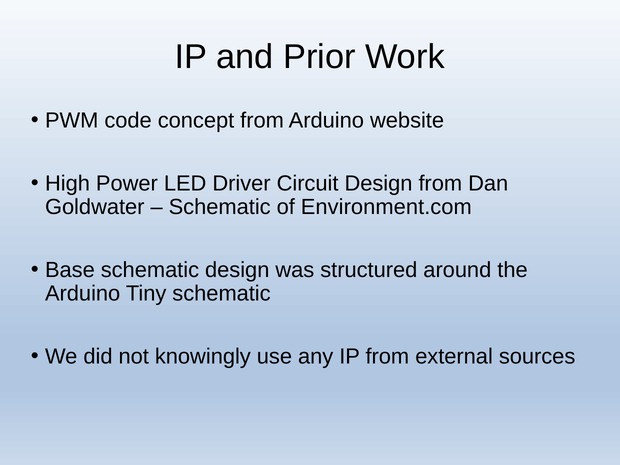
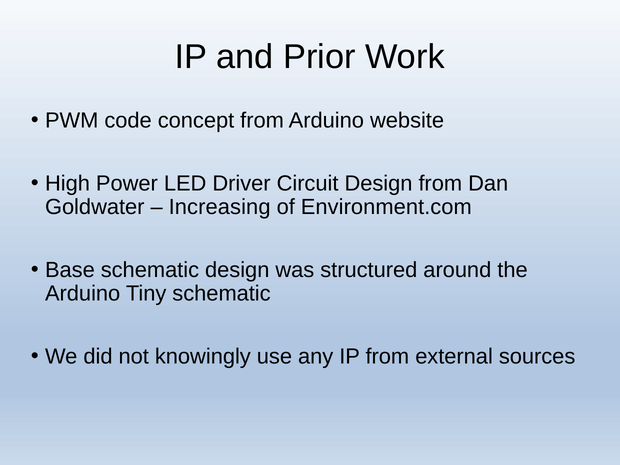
Schematic at (220, 207): Schematic -> Increasing
